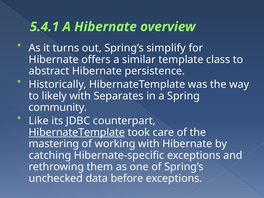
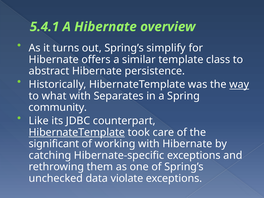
way underline: none -> present
likely: likely -> what
mastering: mastering -> significant
before: before -> violate
